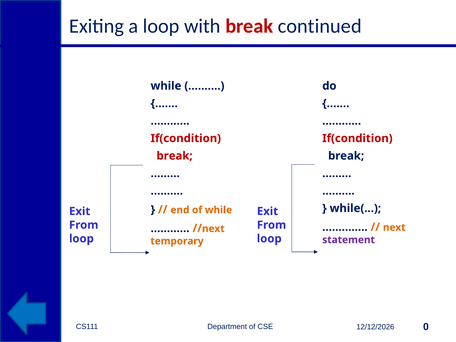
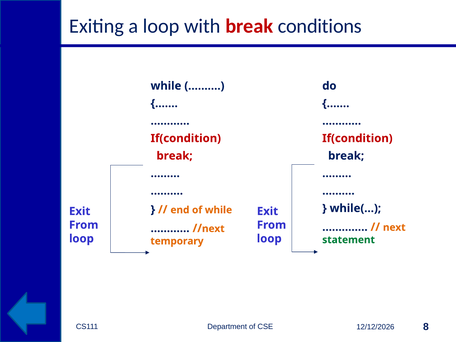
continued: continued -> conditions
statement colour: purple -> green
0: 0 -> 8
